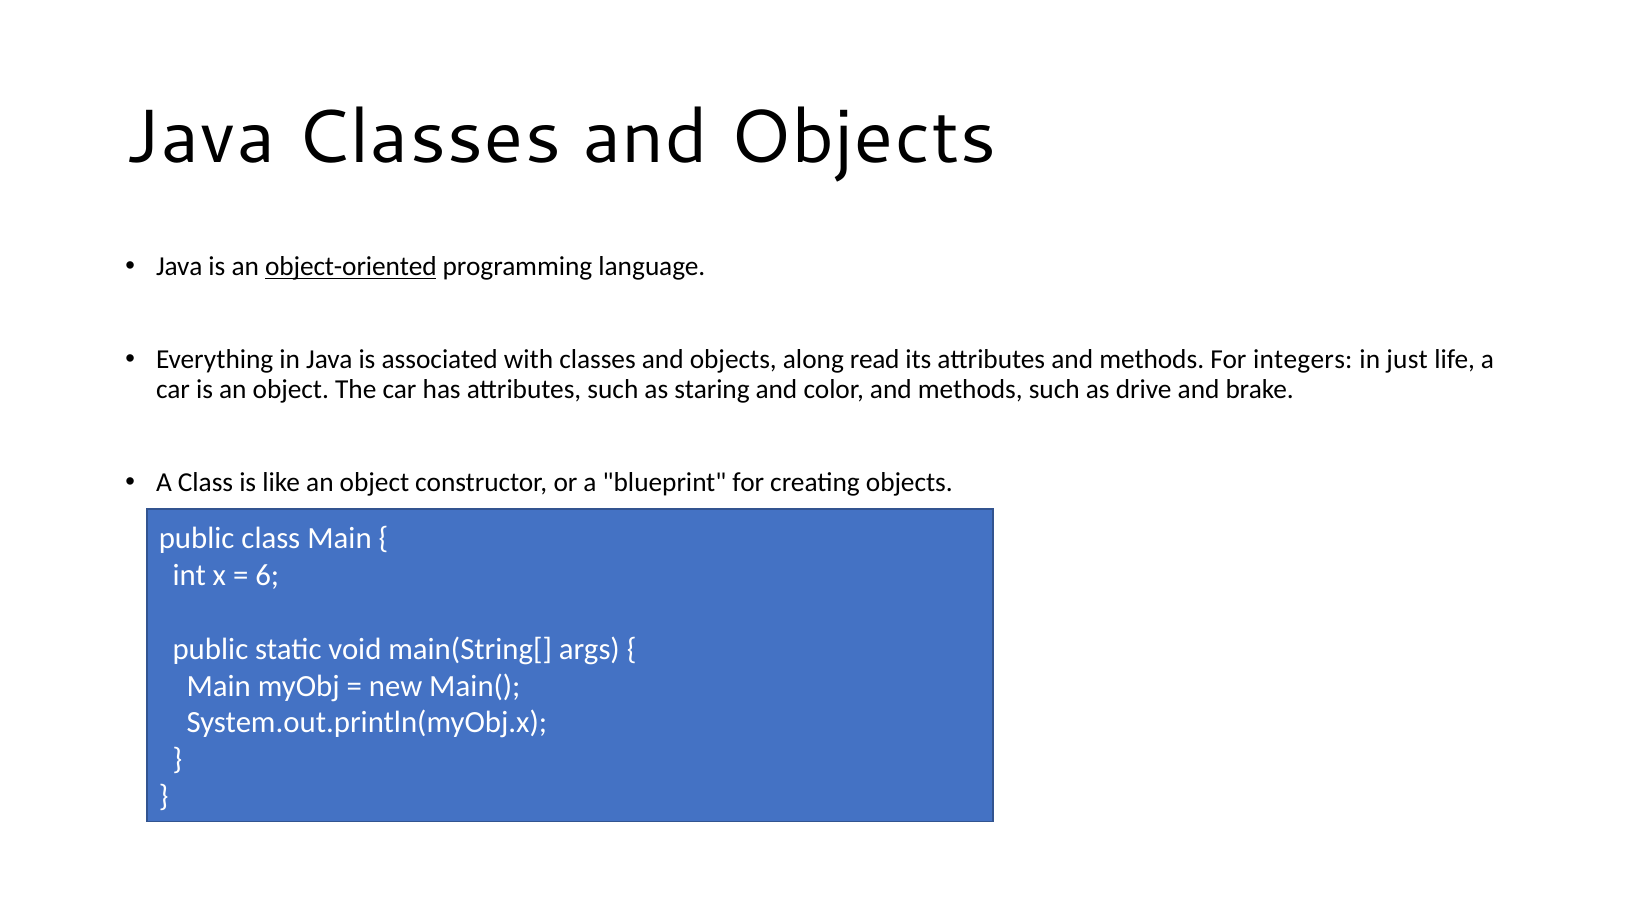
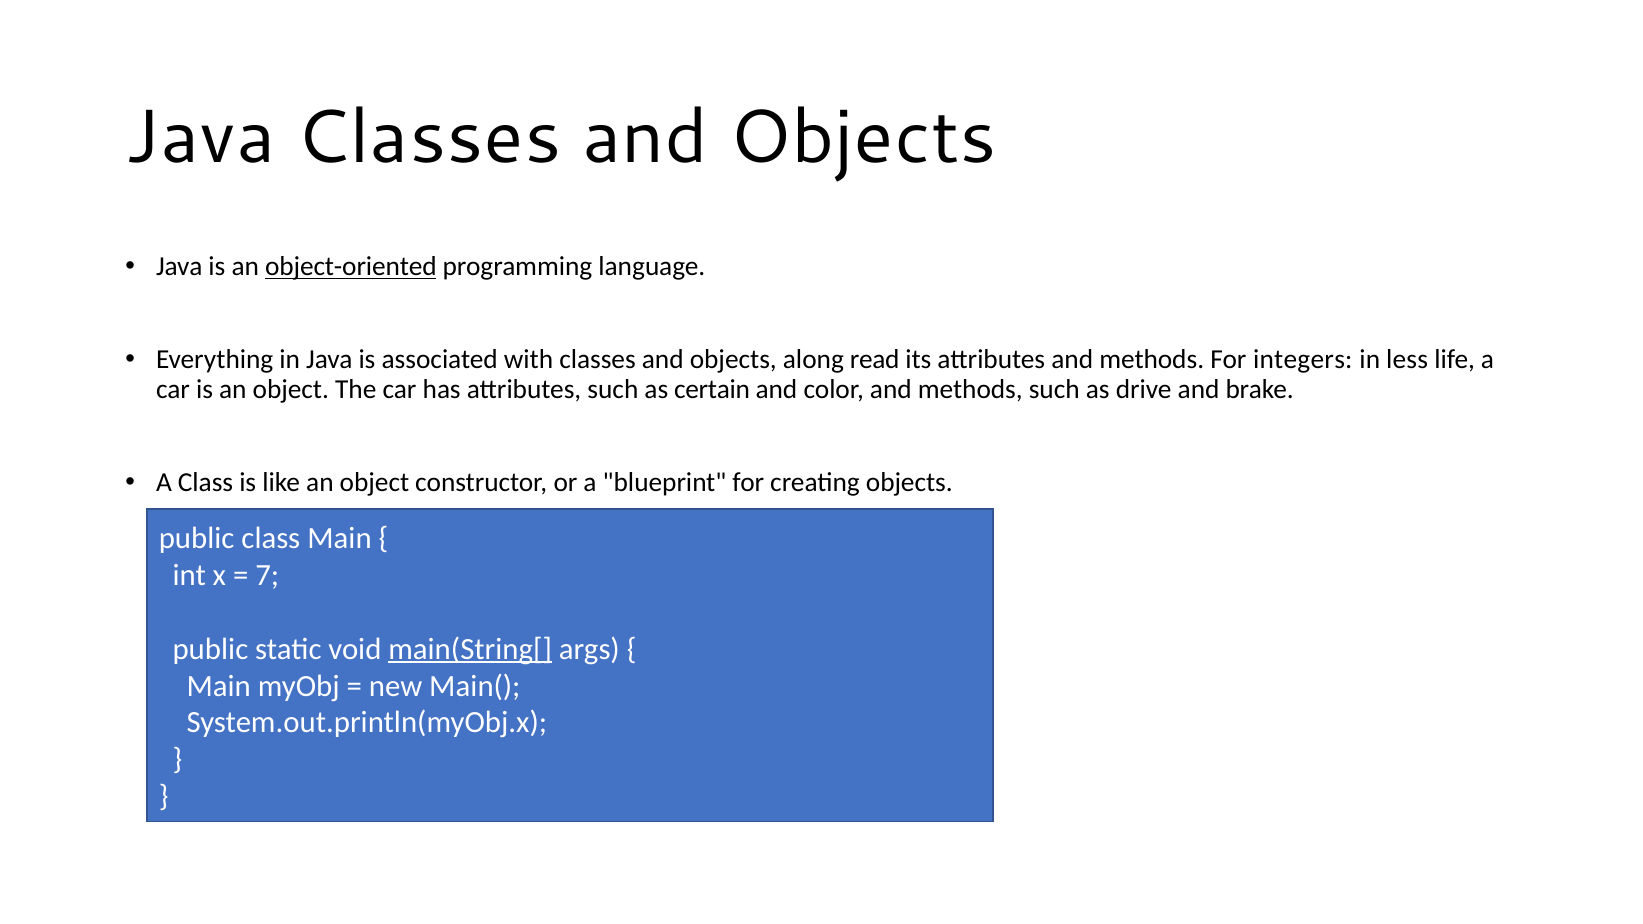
just: just -> less
staring: staring -> certain
6: 6 -> 7
main(String[ underline: none -> present
